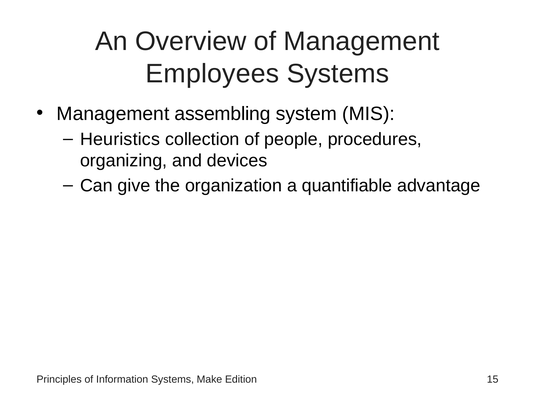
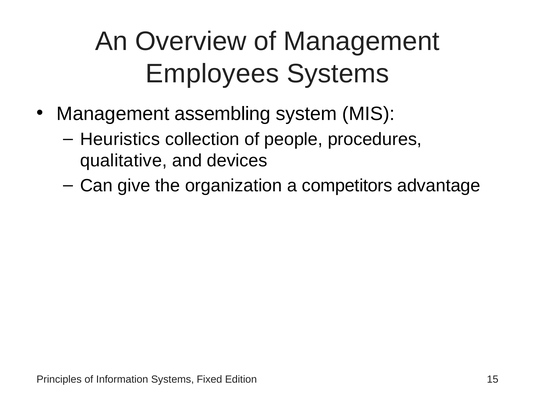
organizing: organizing -> qualitative
quantifiable: quantifiable -> competitors
Make: Make -> Fixed
